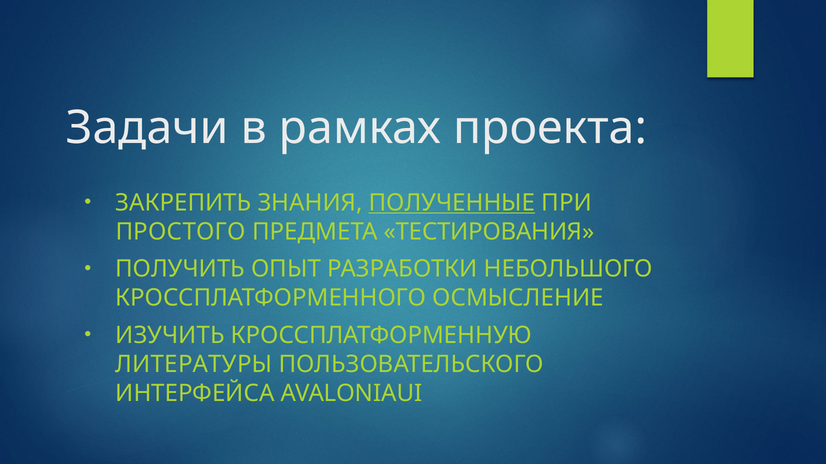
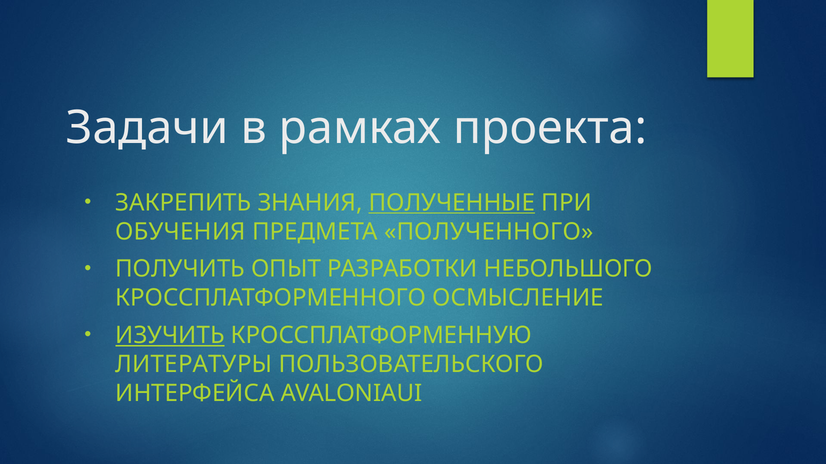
ПРОСТОГО: ПРОСТОГО -> ОБУЧЕНИЯ
ТЕСТИРОВАНИЯ: ТЕСТИРОВАНИЯ -> ПОЛУЧЕННОГО
ИЗУЧИТЬ underline: none -> present
